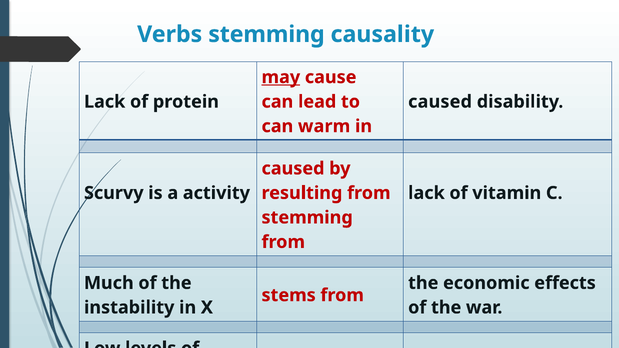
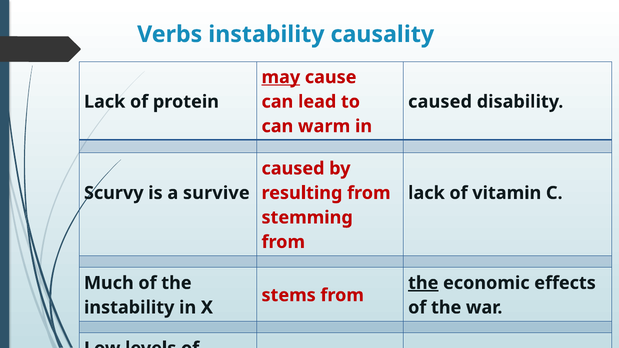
Verbs stemming: stemming -> instability
activity: activity -> survive
the at (423, 283) underline: none -> present
